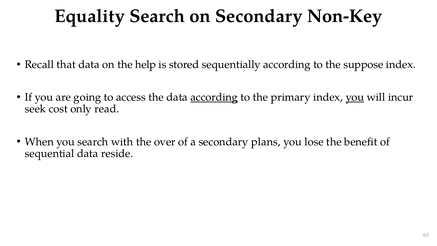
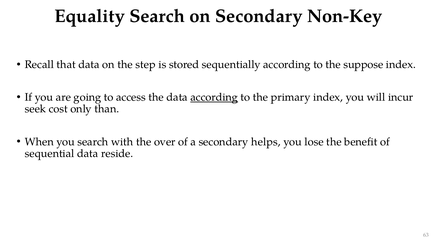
help: help -> step
you at (355, 97) underline: present -> none
read: read -> than
plans: plans -> helps
